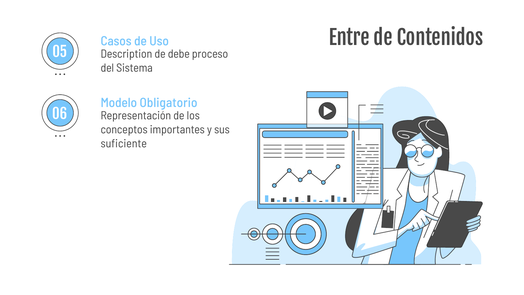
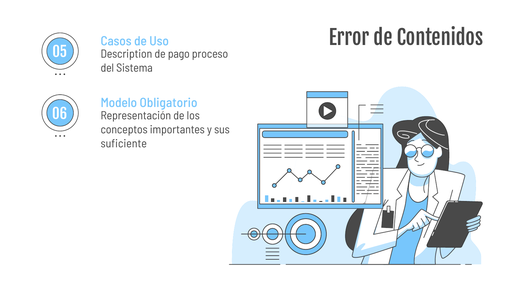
Entre: Entre -> Error
debe: debe -> pago
